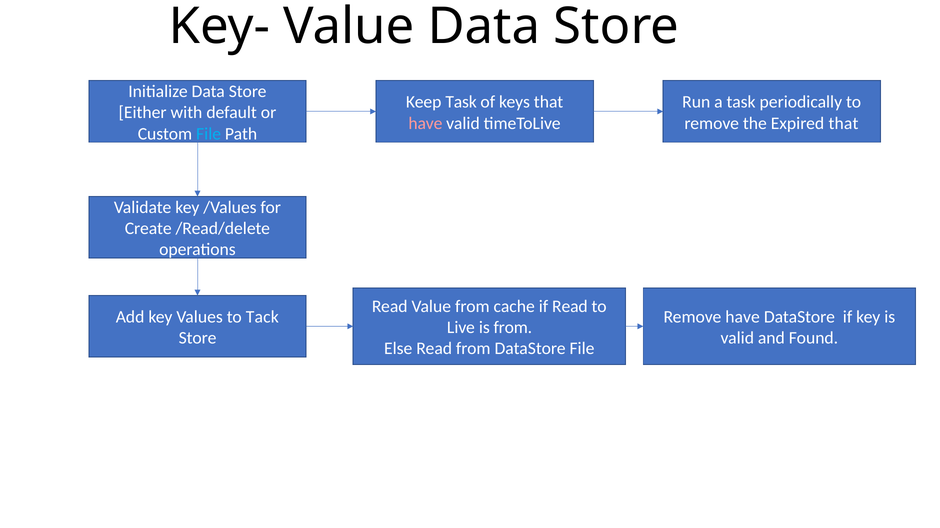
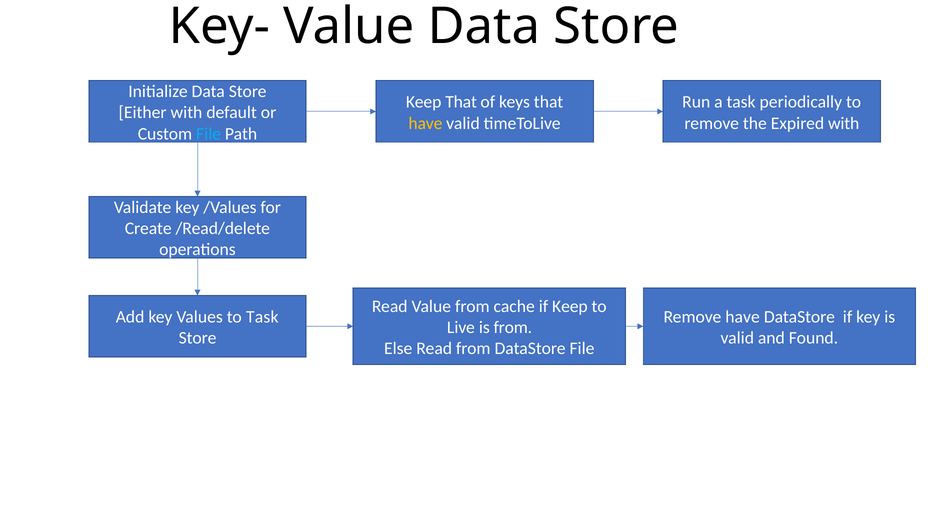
Keep Task: Task -> That
have at (425, 123) colour: pink -> yellow
Expired that: that -> with
if Read: Read -> Keep
to Tack: Tack -> Task
